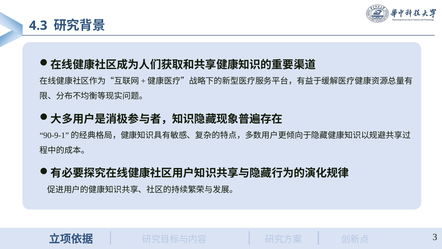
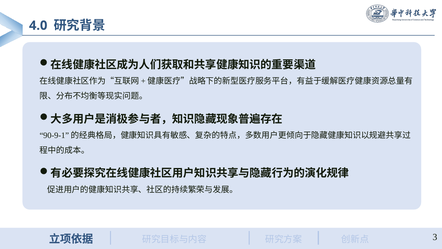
4.3: 4.3 -> 4.0
